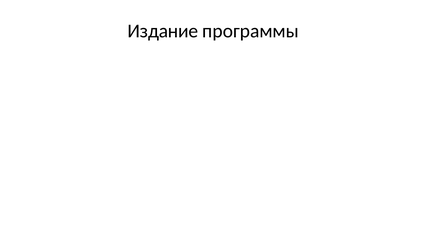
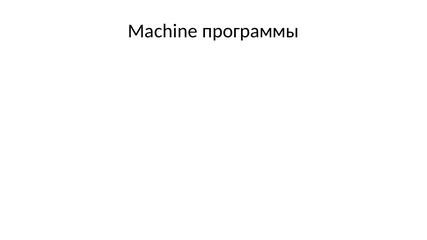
Издание: Издание -> Machine
